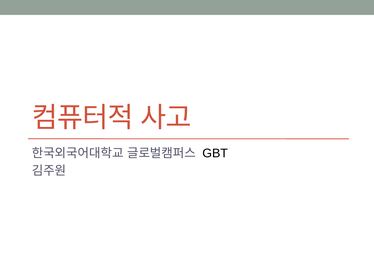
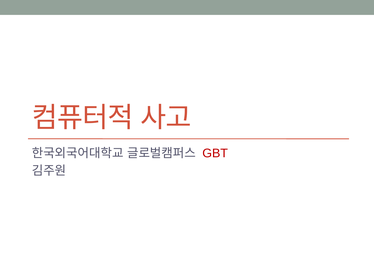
GBT colour: black -> red
